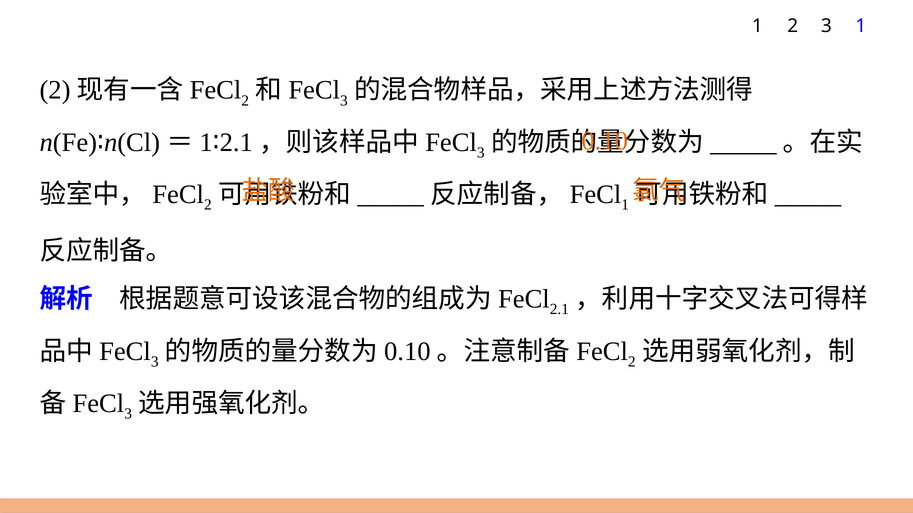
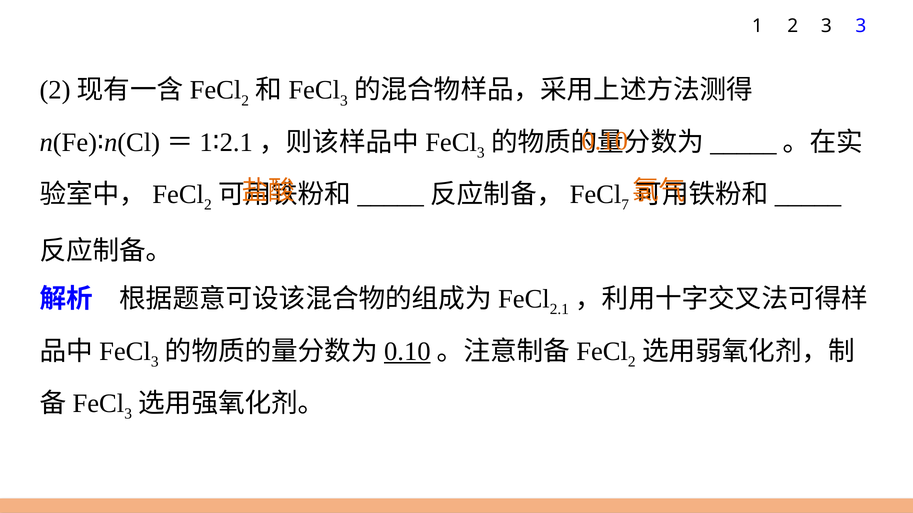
3 1: 1 -> 3
1 at (625, 205): 1 -> 7
0.10 at (407, 352) underline: none -> present
